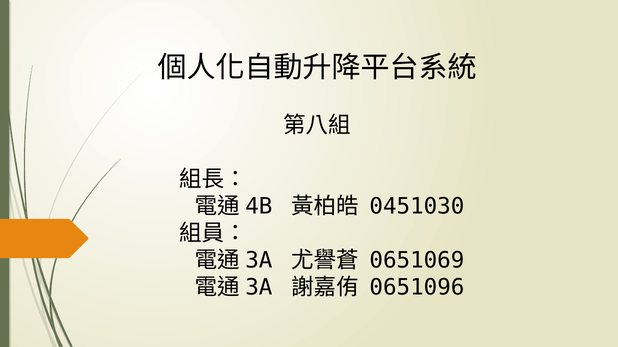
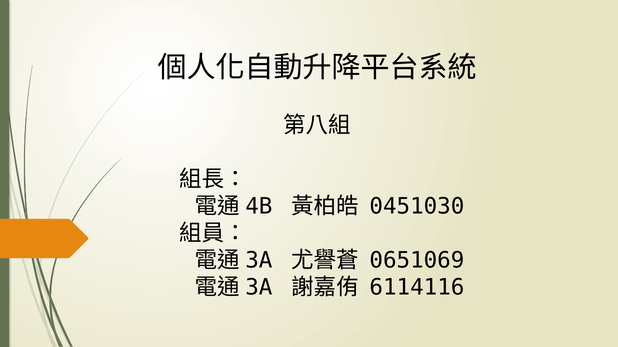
0651096: 0651096 -> 6114116
